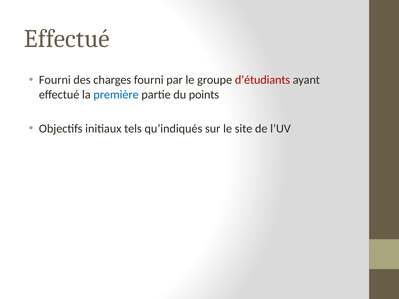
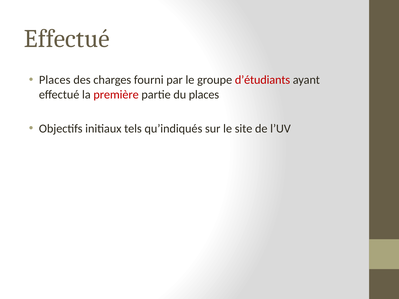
Fourni at (55, 80): Fourni -> Places
première colour: blue -> red
du points: points -> places
